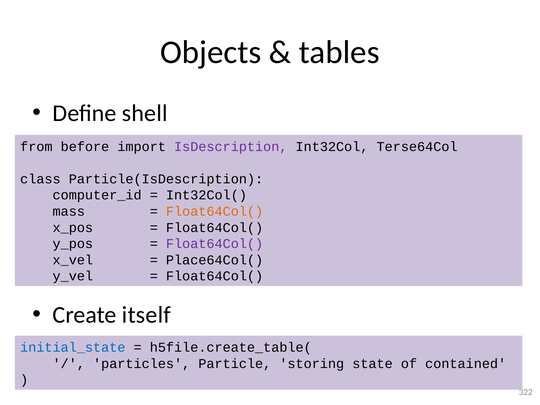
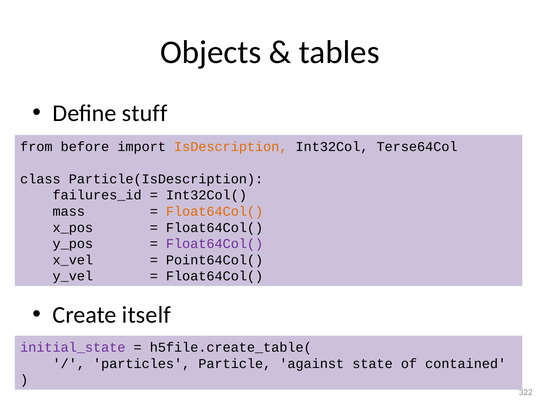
shell: shell -> stuff
IsDescription colour: purple -> orange
computer_id: computer_id -> failures_id
Place64Col(: Place64Col( -> Point64Col(
initial_state colour: blue -> purple
storing: storing -> against
